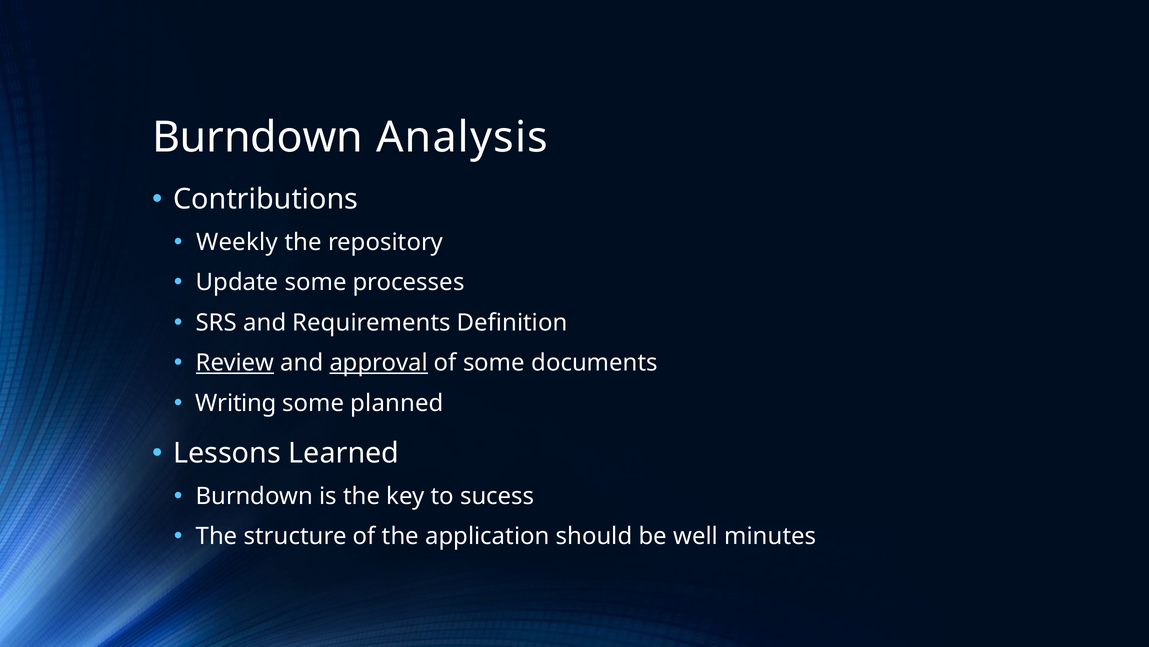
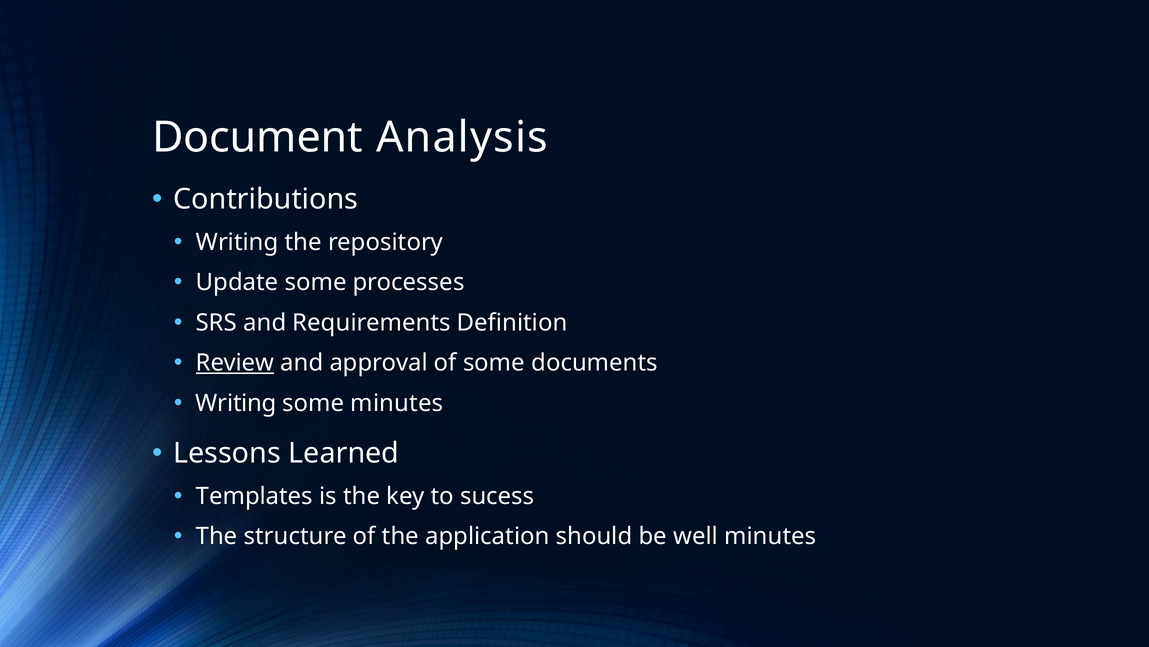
Burndown at (258, 137): Burndown -> Document
Weekly at (237, 242): Weekly -> Writing
approval underline: present -> none
some planned: planned -> minutes
Burndown at (254, 496): Burndown -> Templates
